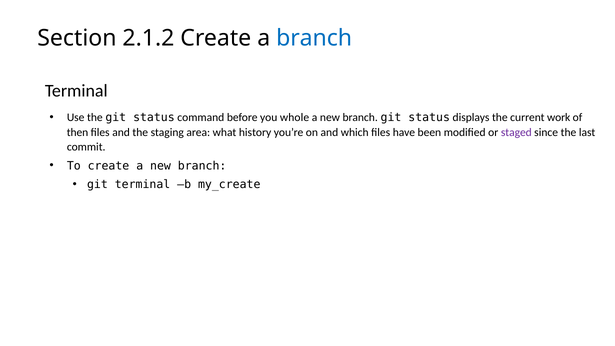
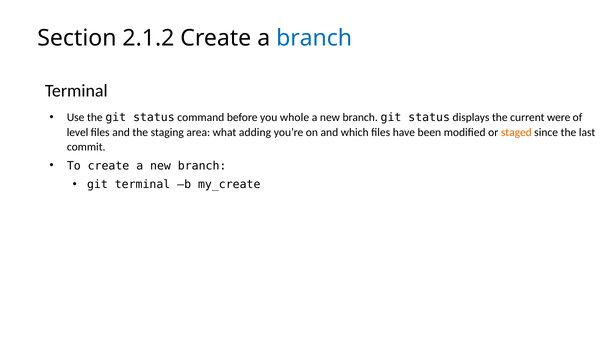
work: work -> were
then: then -> level
history: history -> adding
staged colour: purple -> orange
